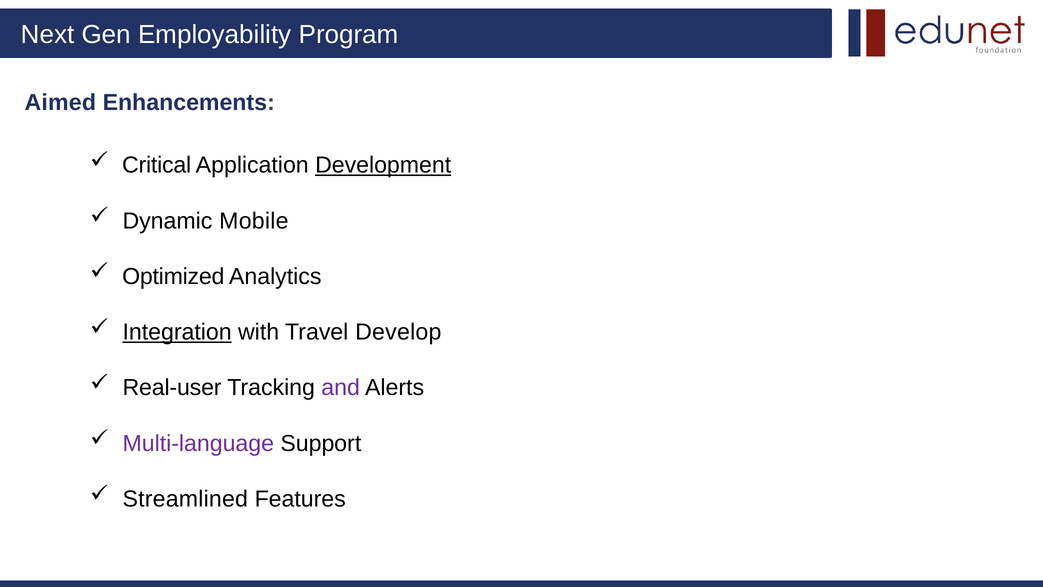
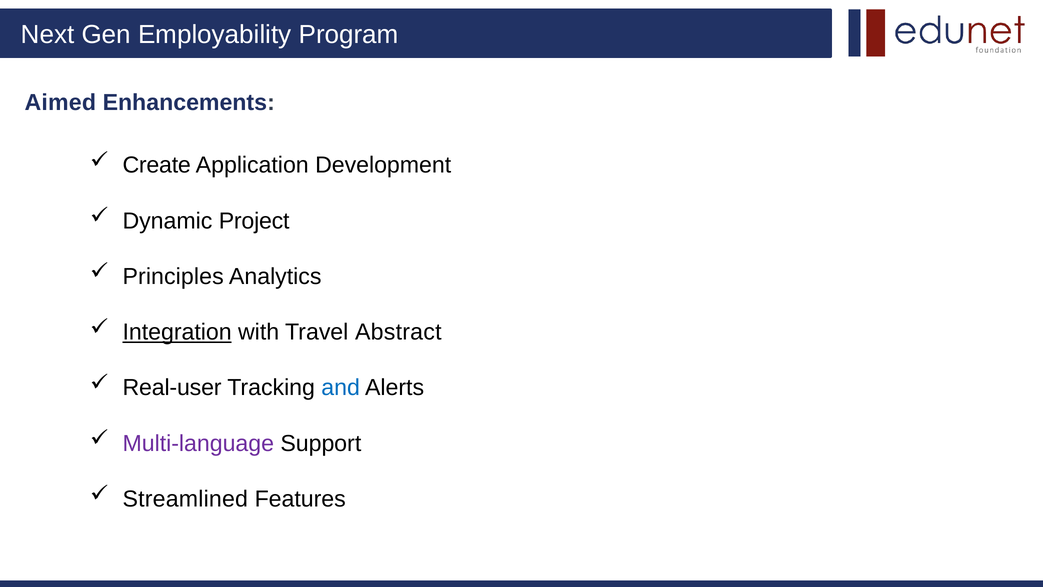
Critical: Critical -> Create
Development underline: present -> none
Mobile: Mobile -> Project
Optimized: Optimized -> Principles
Develop: Develop -> Abstract
and colour: purple -> blue
